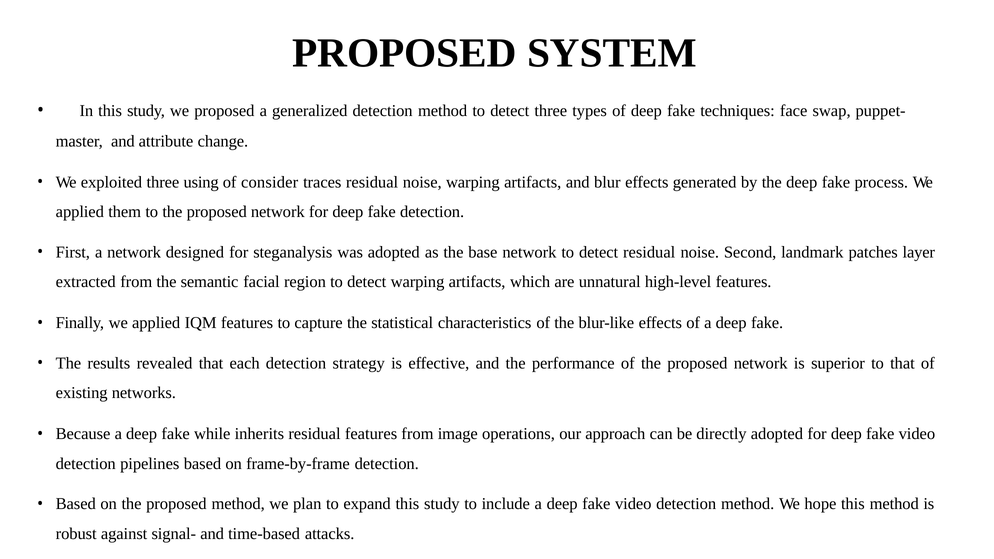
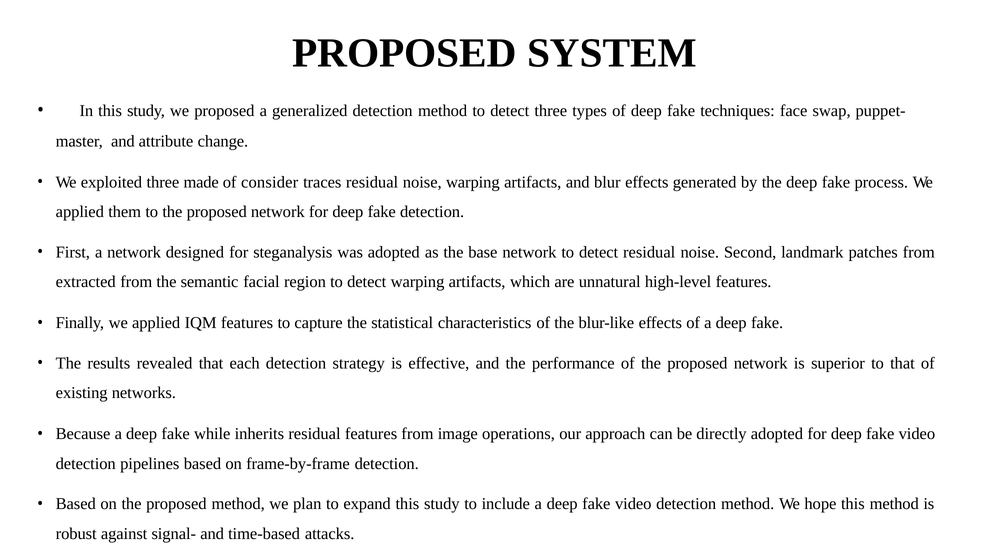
using: using -> made
patches layer: layer -> from
